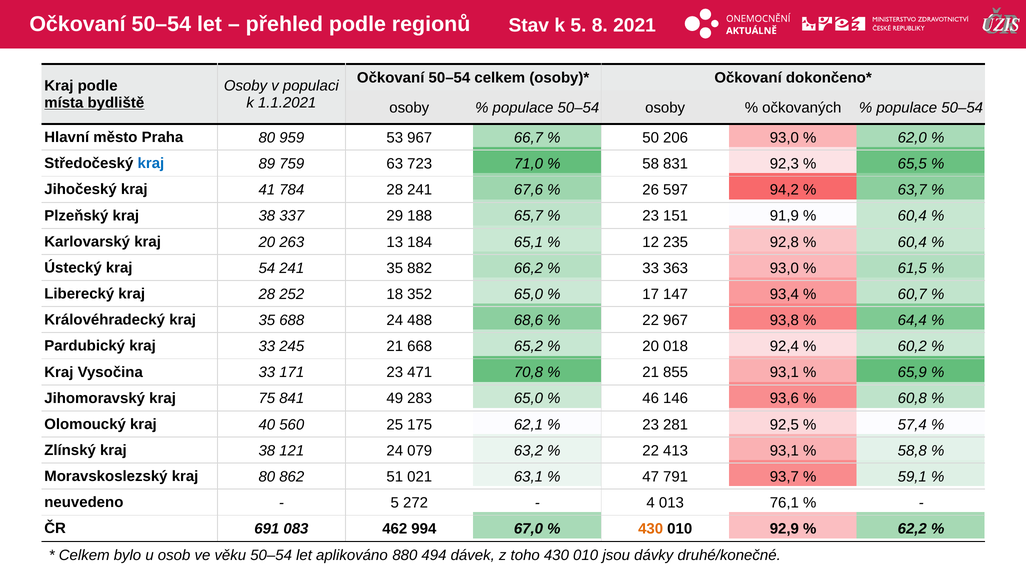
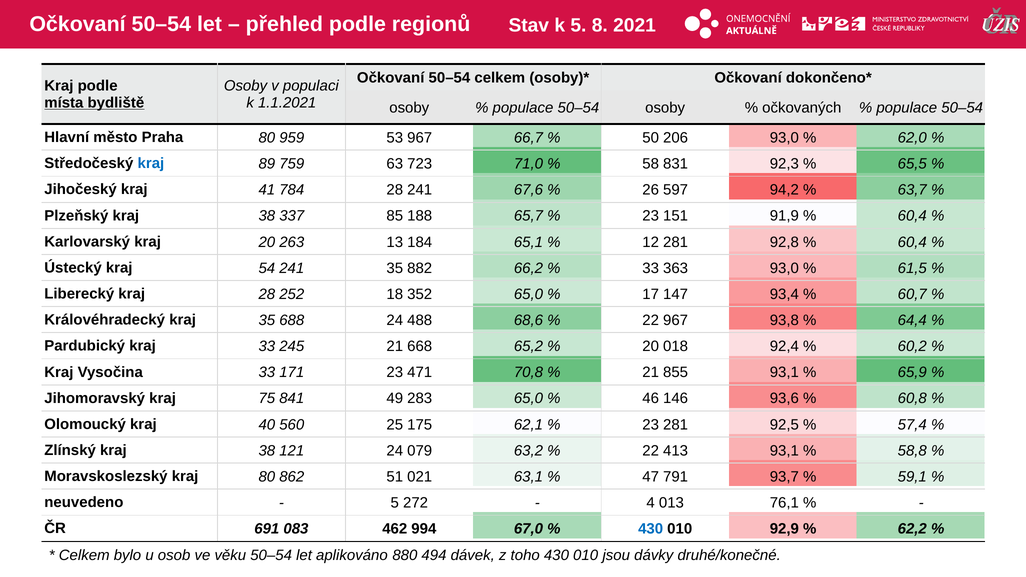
29: 29 -> 85
12 235: 235 -> 281
430 at (651, 529) colour: orange -> blue
